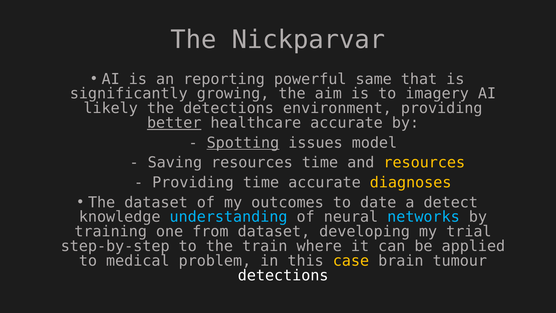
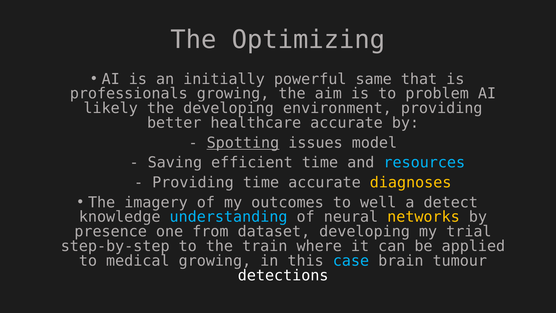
Nickparvar: Nickparvar -> Optimizing
reporting: reporting -> initially
significantly: significantly -> professionals
imagery: imagery -> problem
the detections: detections -> developing
better underline: present -> none
Saving resources: resources -> efficient
resources at (424, 163) colour: yellow -> light blue
The dataset: dataset -> imagery
date: date -> well
networks colour: light blue -> yellow
training: training -> presence
medical problem: problem -> growing
case colour: yellow -> light blue
